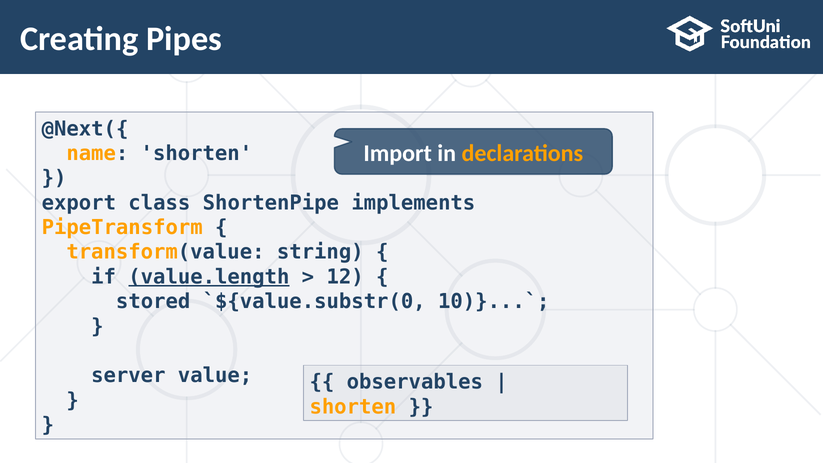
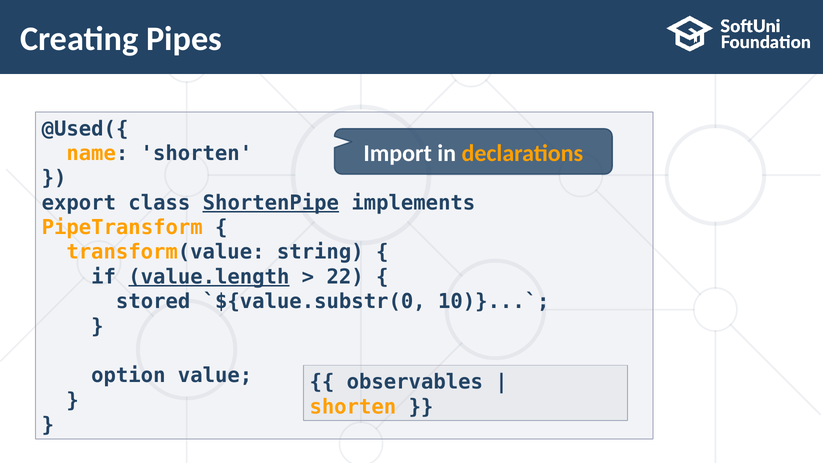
@Next({: @Next({ -> @Used({
ShortenPipe underline: none -> present
12: 12 -> 22
server: server -> option
